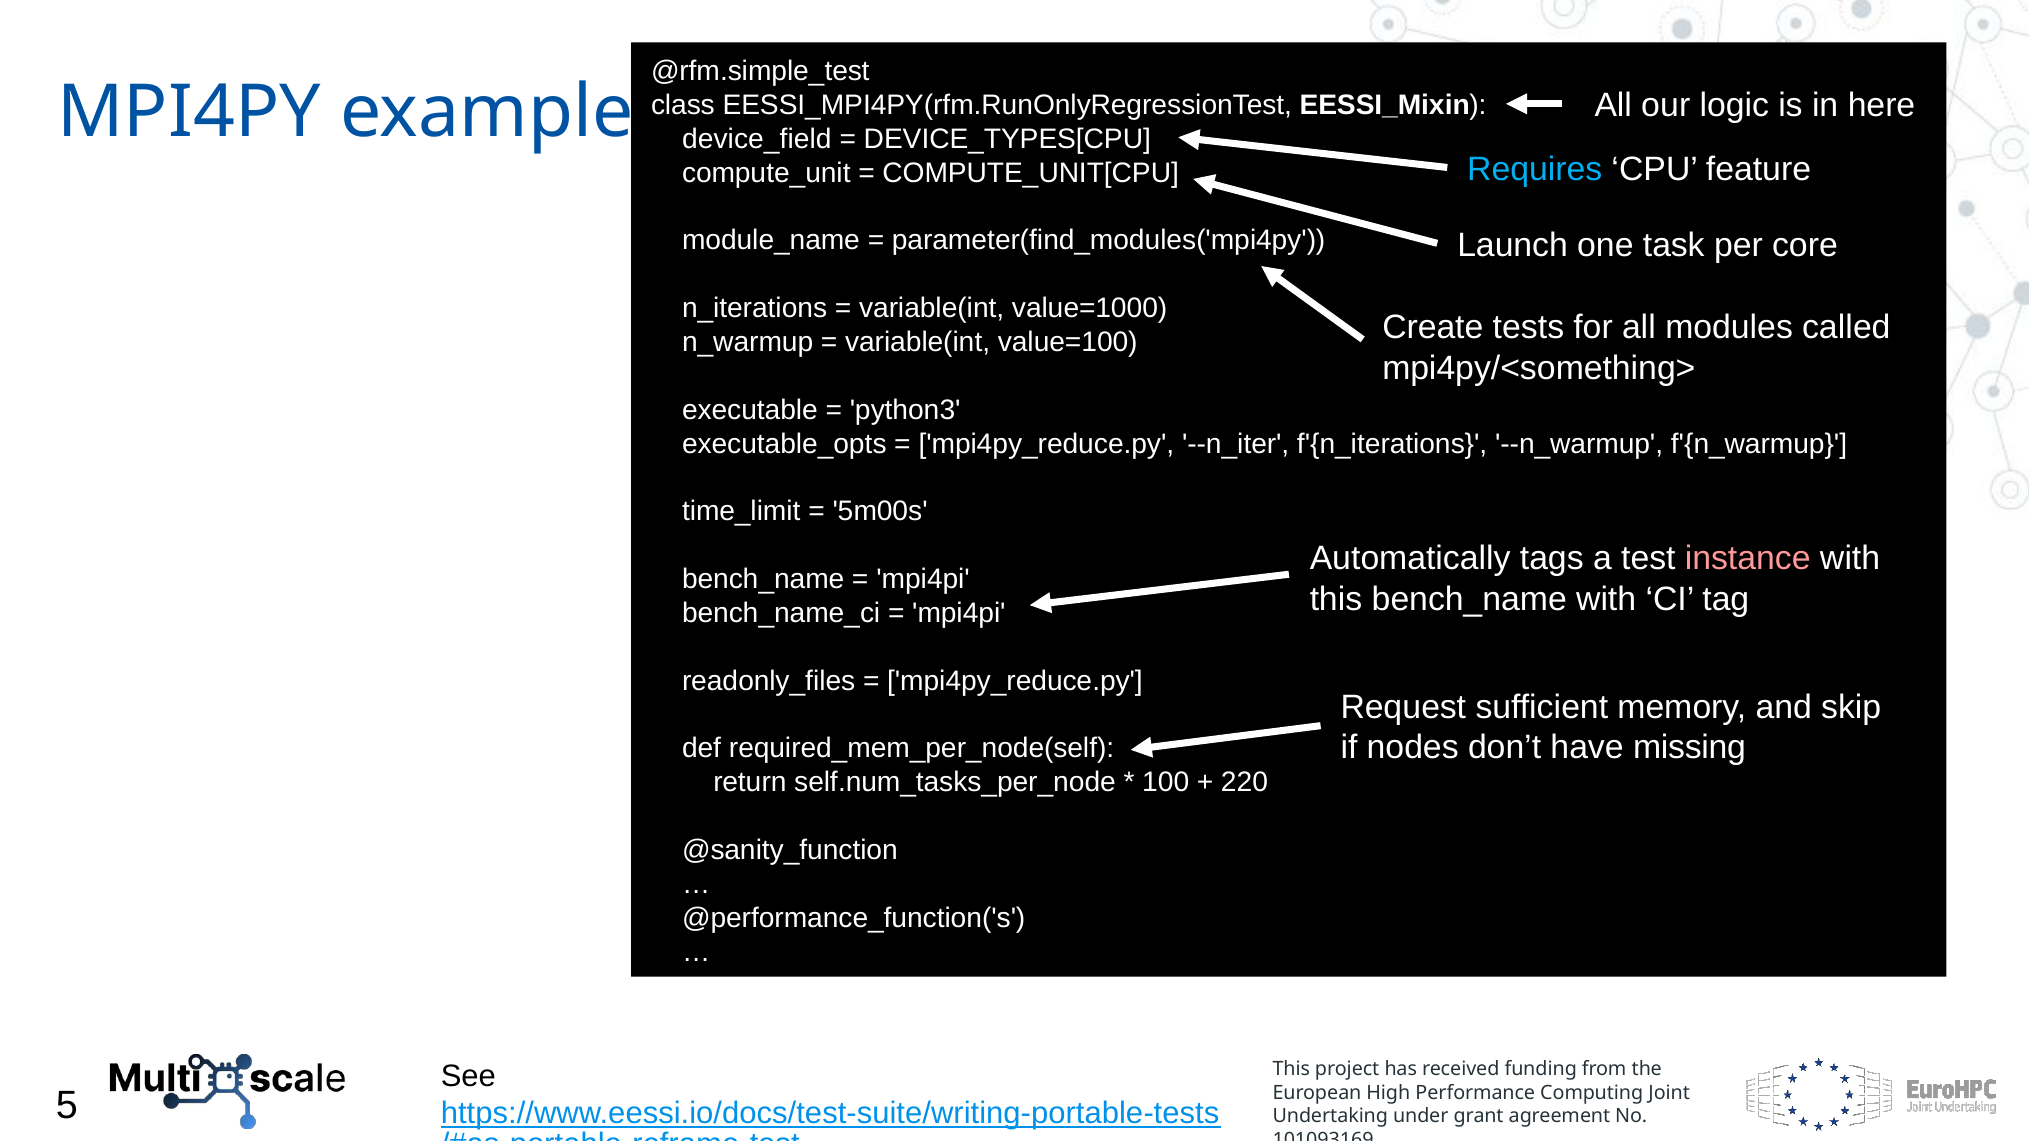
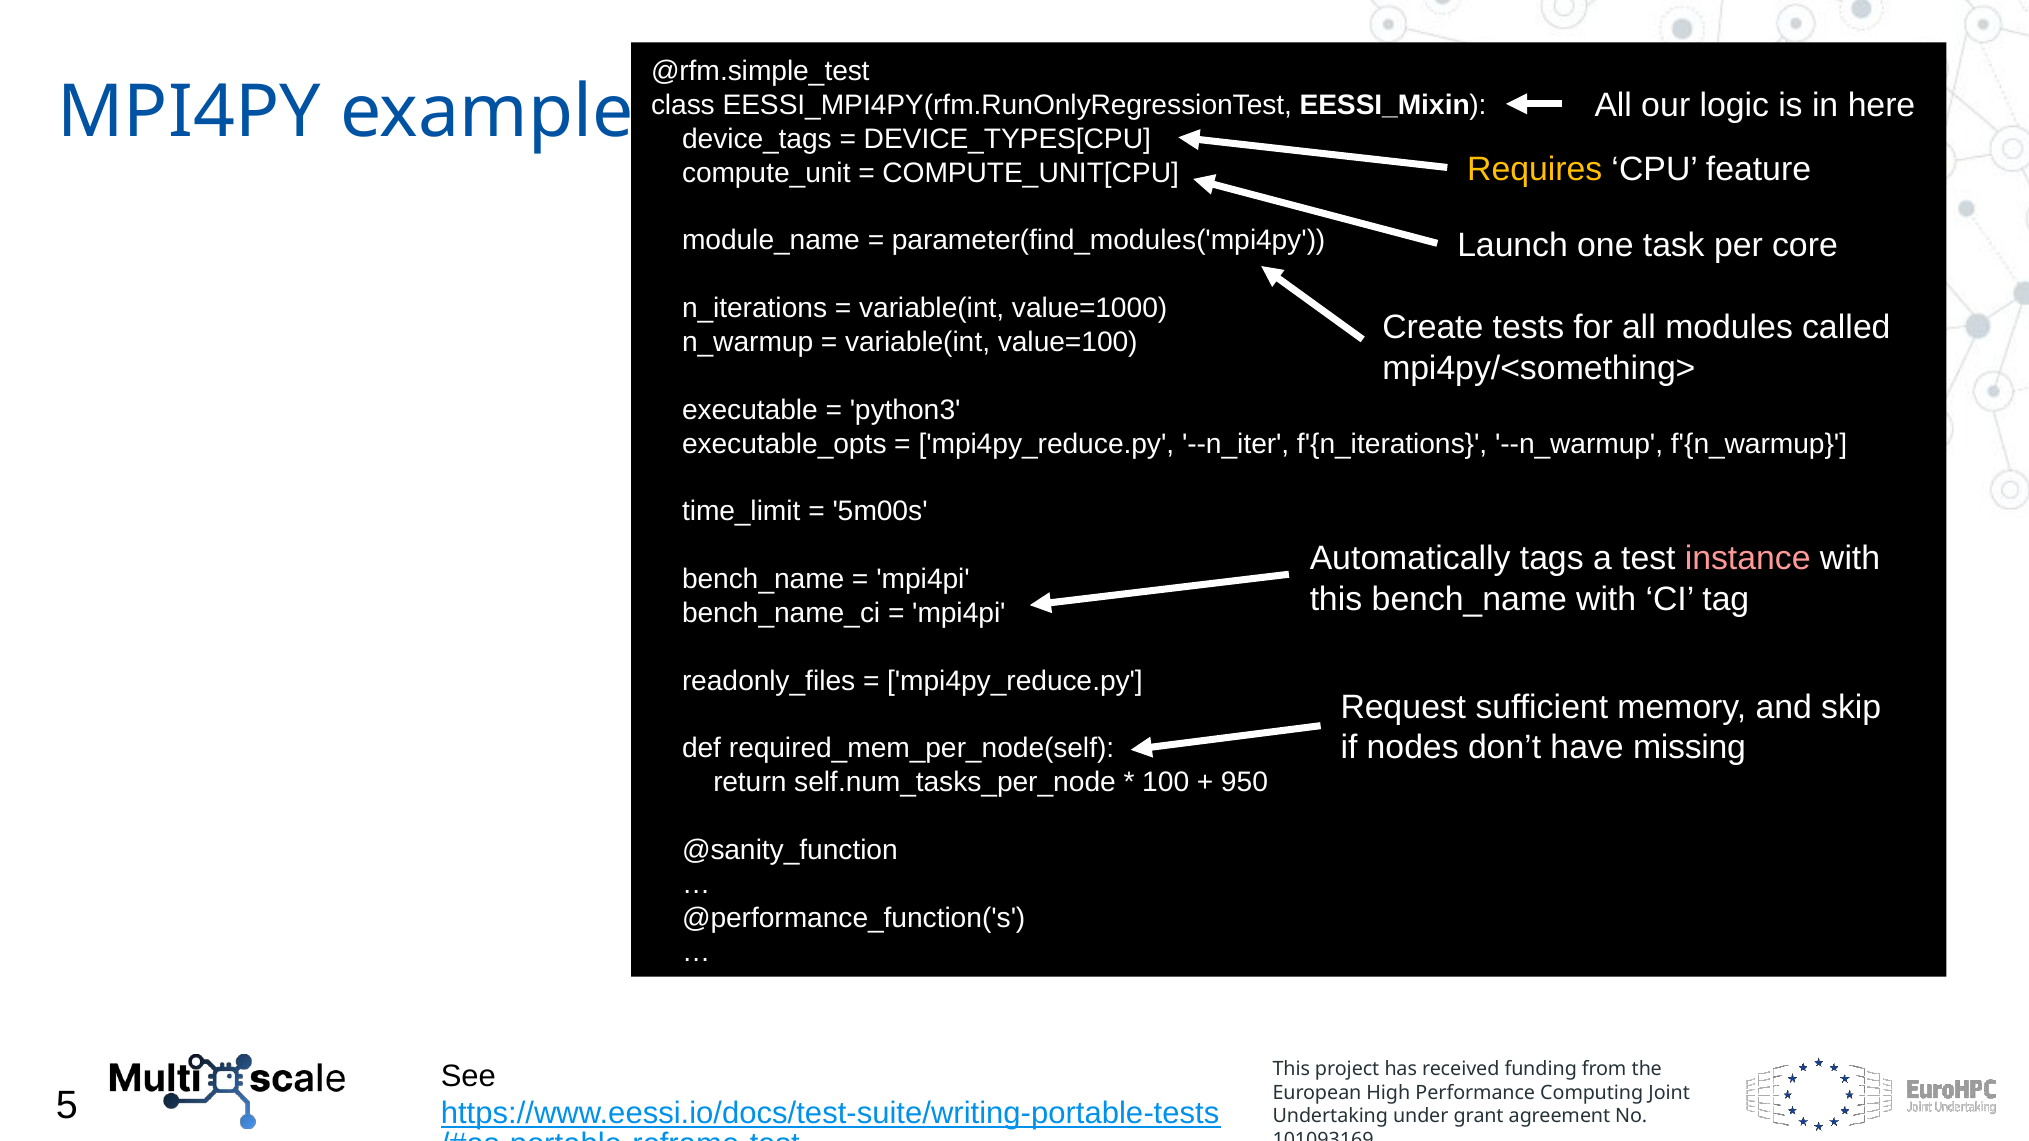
device_field: device_field -> device_tags
Requires colour: light blue -> yellow
220: 220 -> 950
